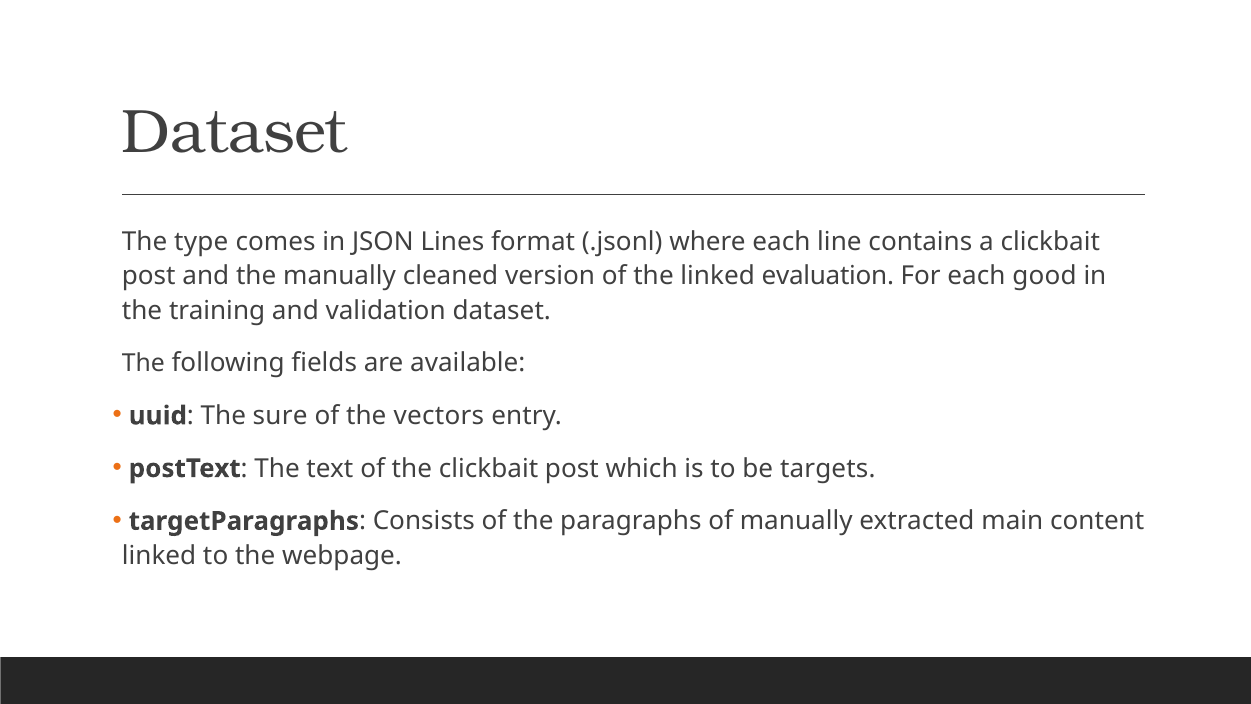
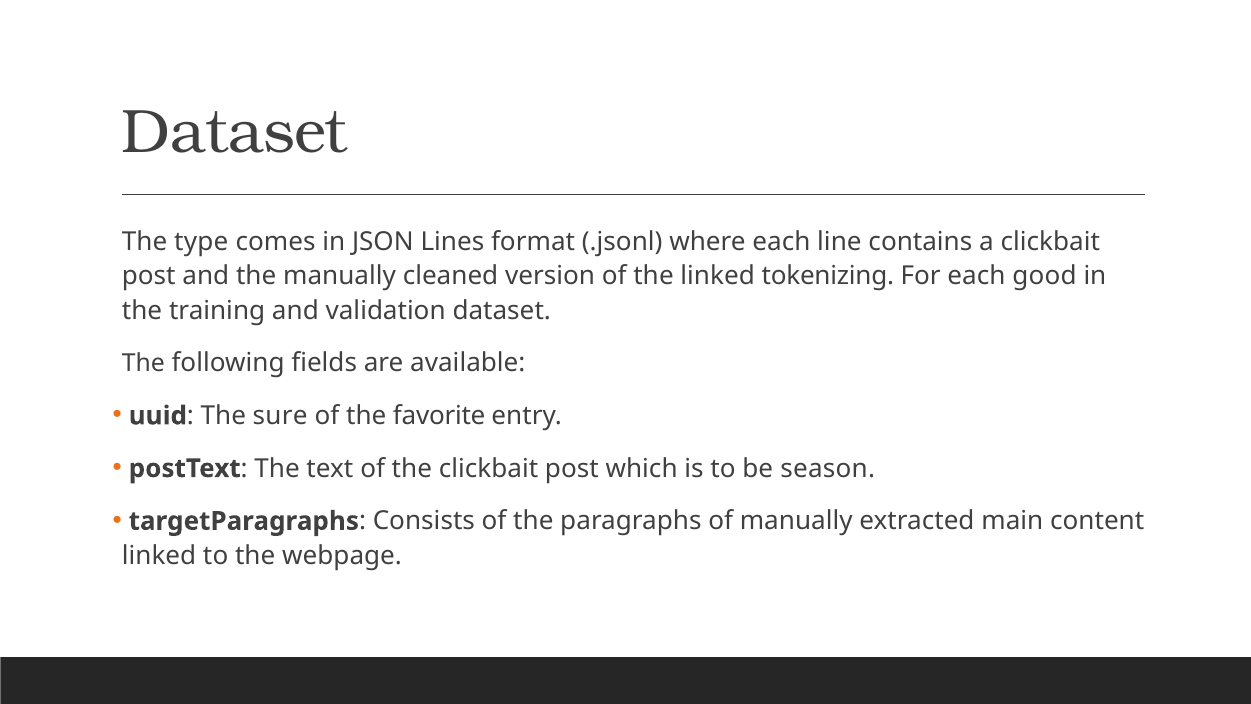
evaluation: evaluation -> tokenizing
vectors: vectors -> favorite
targets: targets -> season
